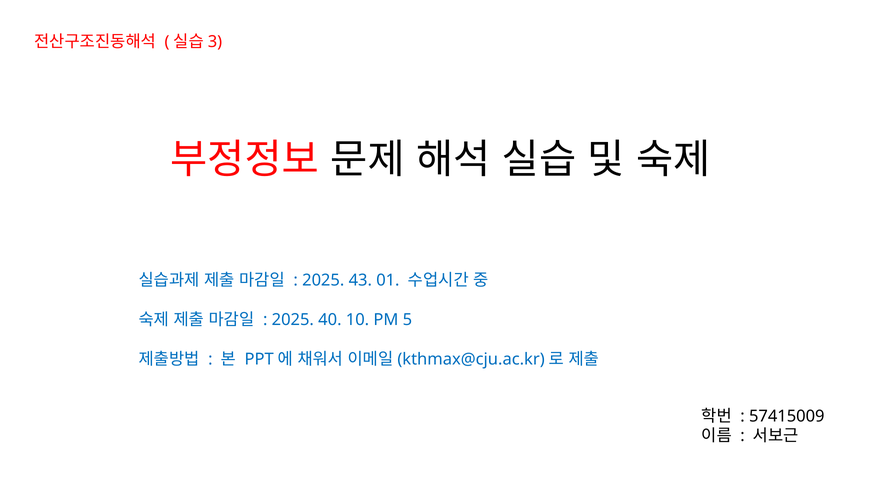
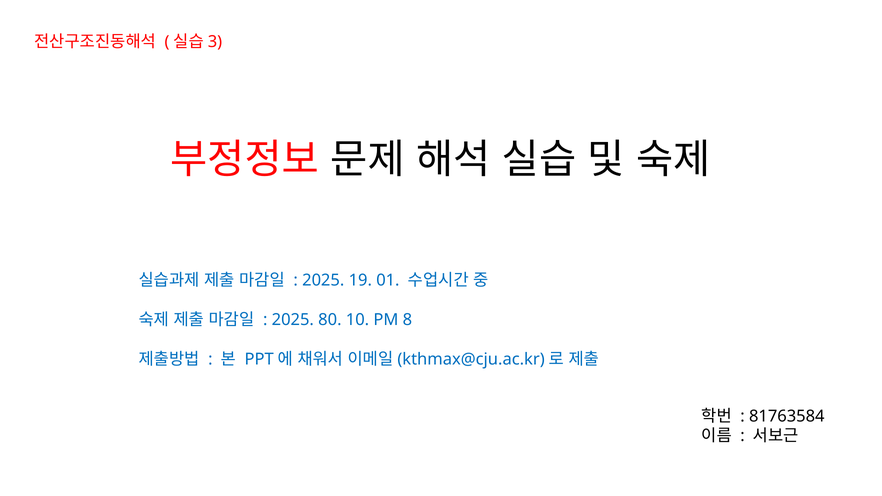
43: 43 -> 19
40: 40 -> 80
5: 5 -> 8
57415009: 57415009 -> 81763584
